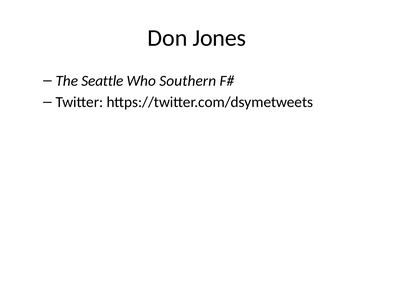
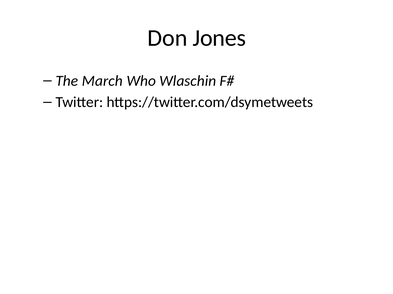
Seattle: Seattle -> March
Southern: Southern -> Wlaschin
